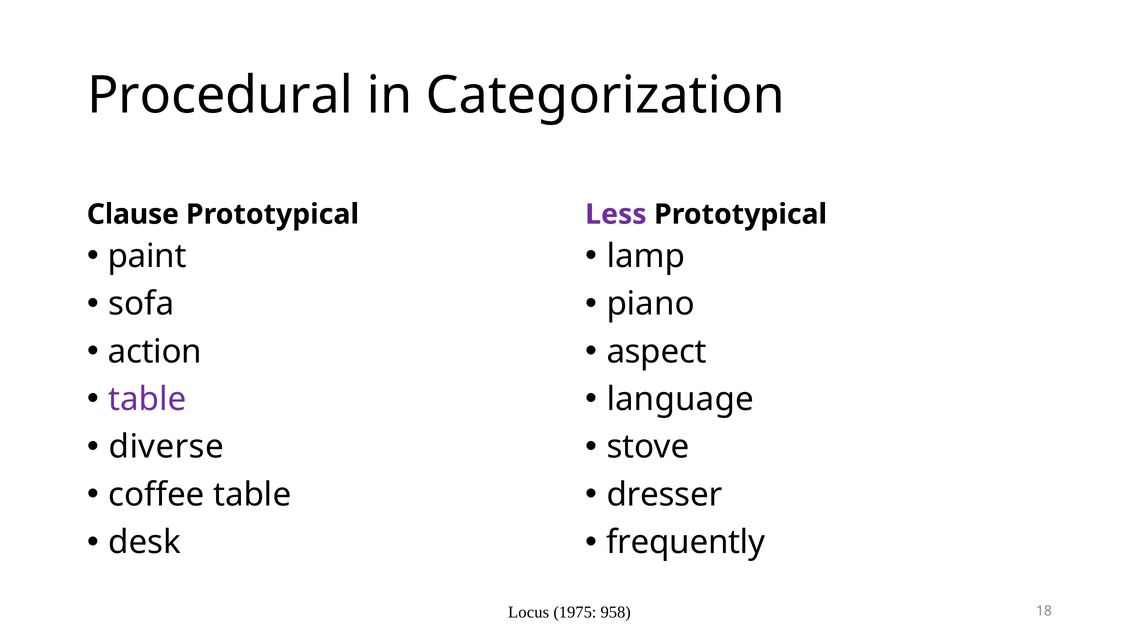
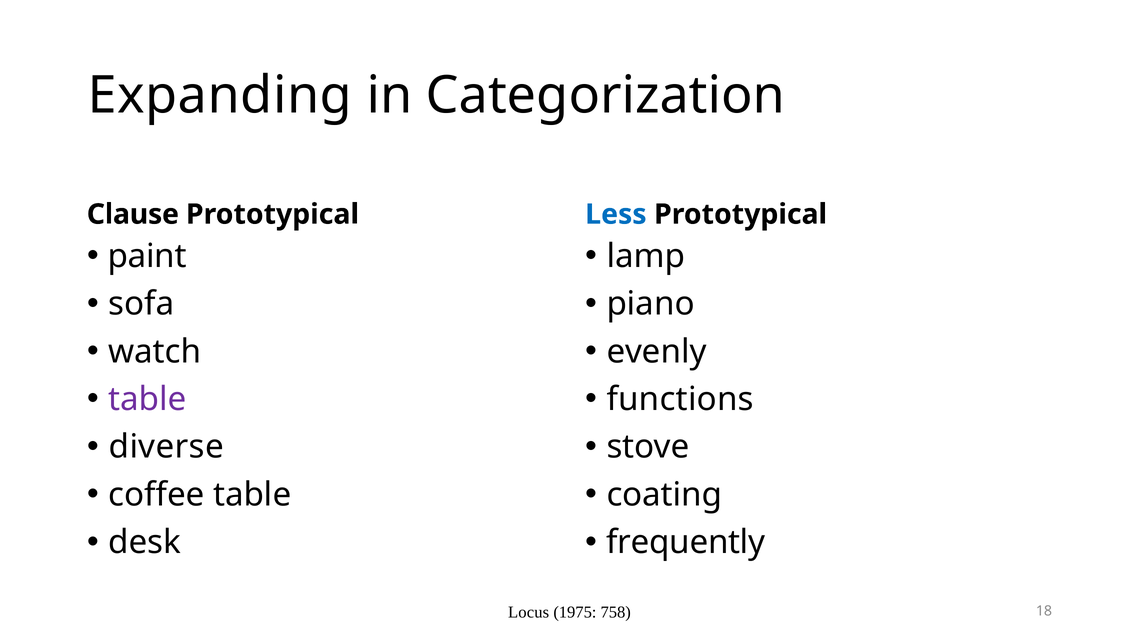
Procedural: Procedural -> Expanding
Less colour: purple -> blue
action: action -> watch
aspect: aspect -> evenly
language: language -> functions
dresser: dresser -> coating
958: 958 -> 758
